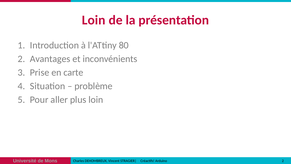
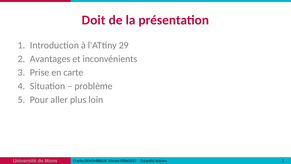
Loin at (94, 20): Loin -> Doit
80: 80 -> 29
